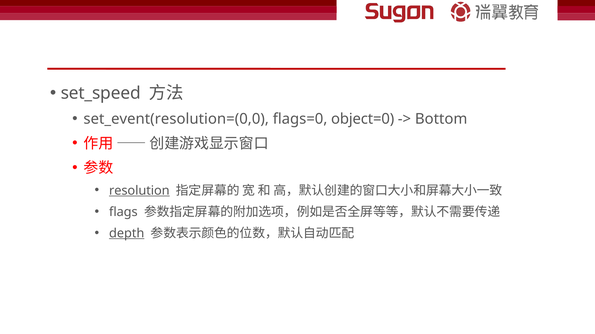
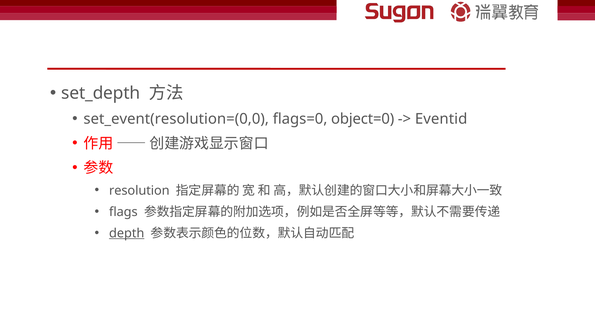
set_speed: set_speed -> set_depth
Bottom: Bottom -> Eventid
resolution underline: present -> none
